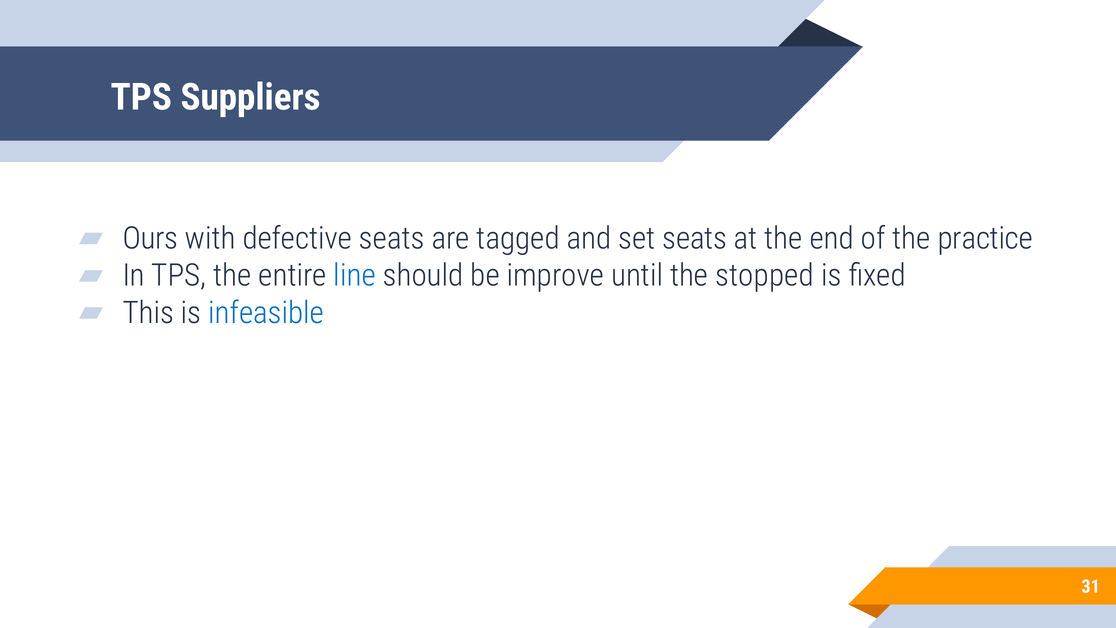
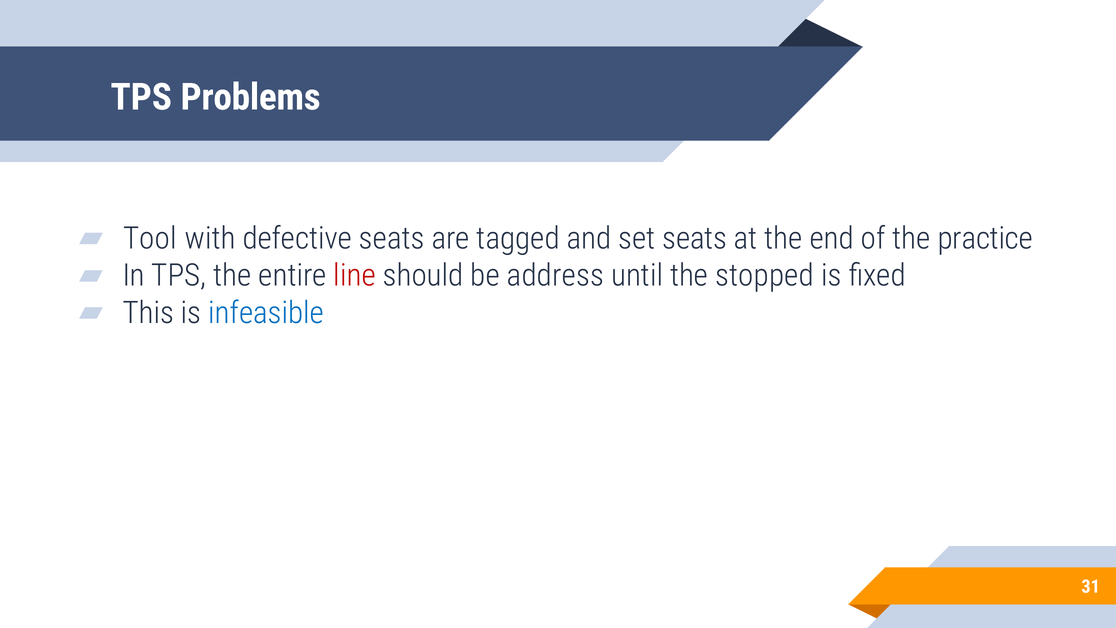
Suppliers: Suppliers -> Problems
Ours: Ours -> Tool
line colour: blue -> red
improve: improve -> address
